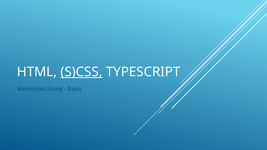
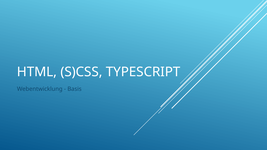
S)CSS underline: present -> none
